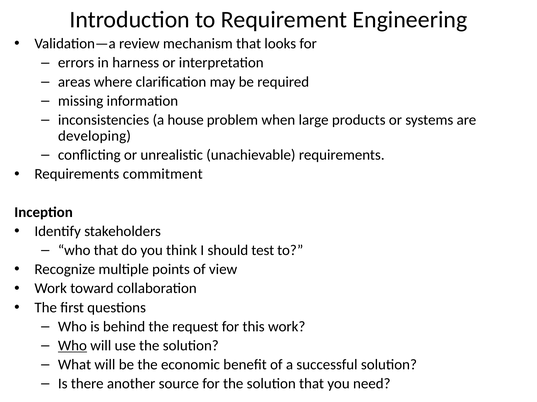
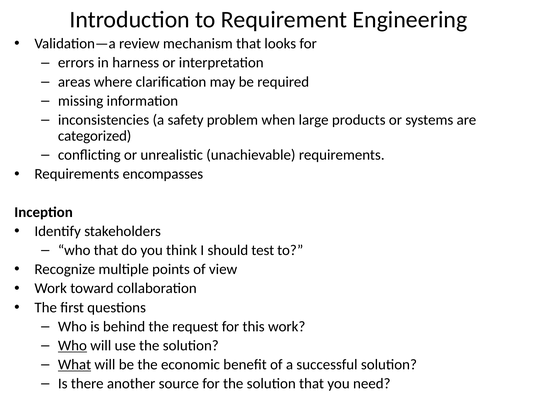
house: house -> safety
developing: developing -> categorized
commitment: commitment -> encompasses
What underline: none -> present
